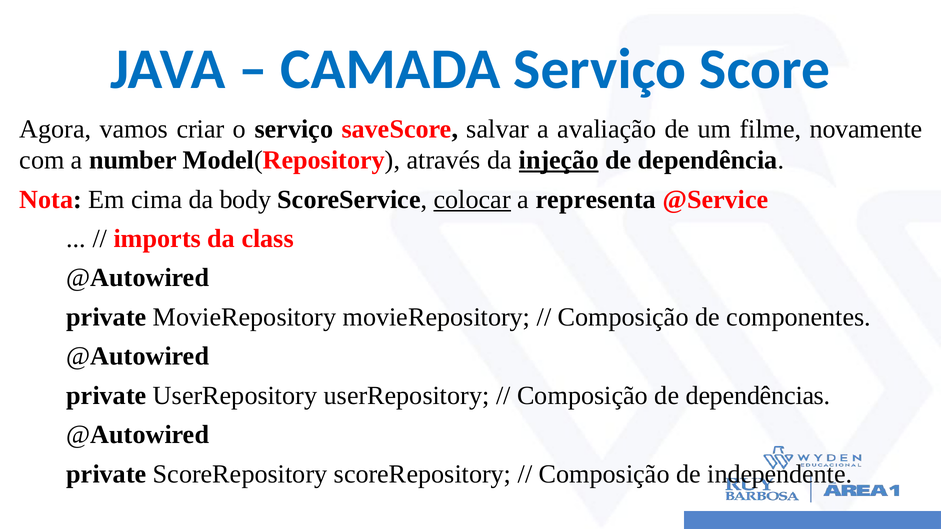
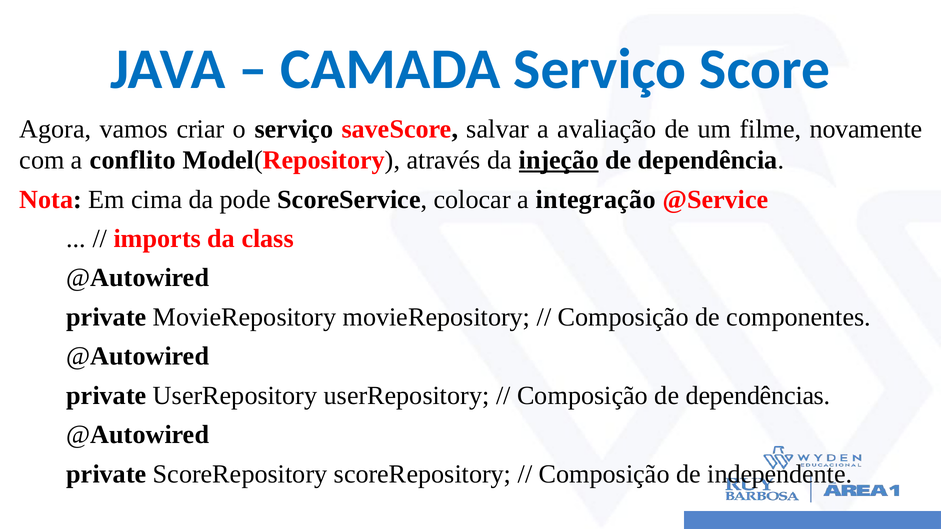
number: number -> conflito
body: body -> pode
colocar underline: present -> none
representa: representa -> integração
